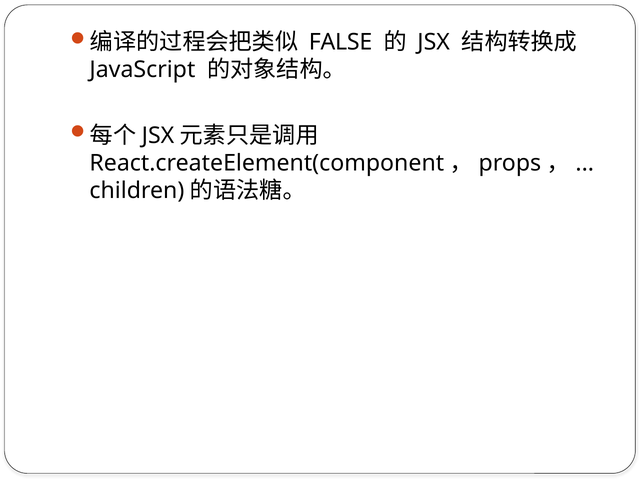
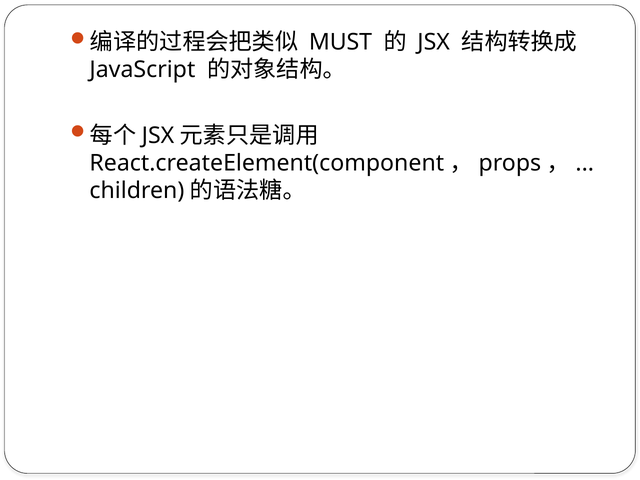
FALSE: FALSE -> MUST
